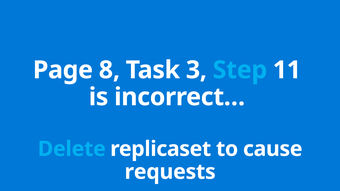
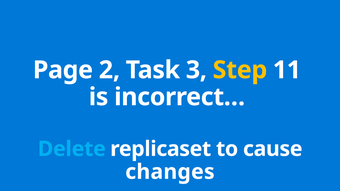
8: 8 -> 2
Step colour: light blue -> yellow
requests: requests -> changes
